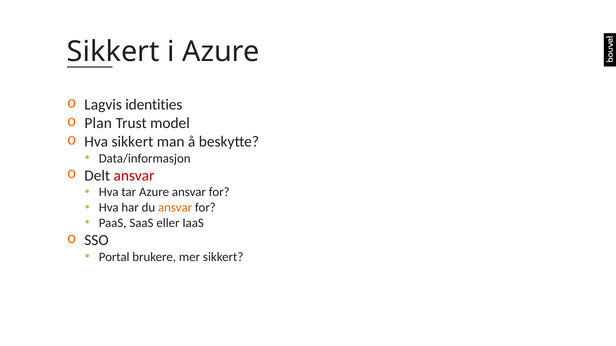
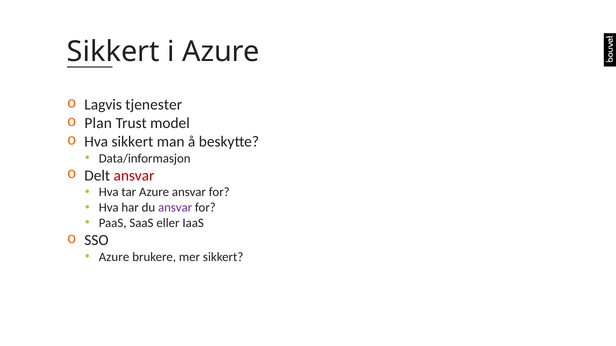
identities: identities -> tjenester
ansvar at (175, 208) colour: orange -> purple
Portal at (114, 257): Portal -> Azure
